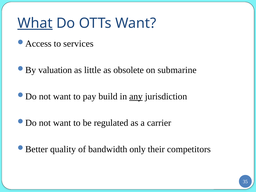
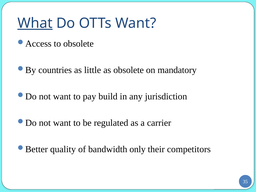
to services: services -> obsolete
valuation: valuation -> countries
submarine: submarine -> mandatory
any underline: present -> none
